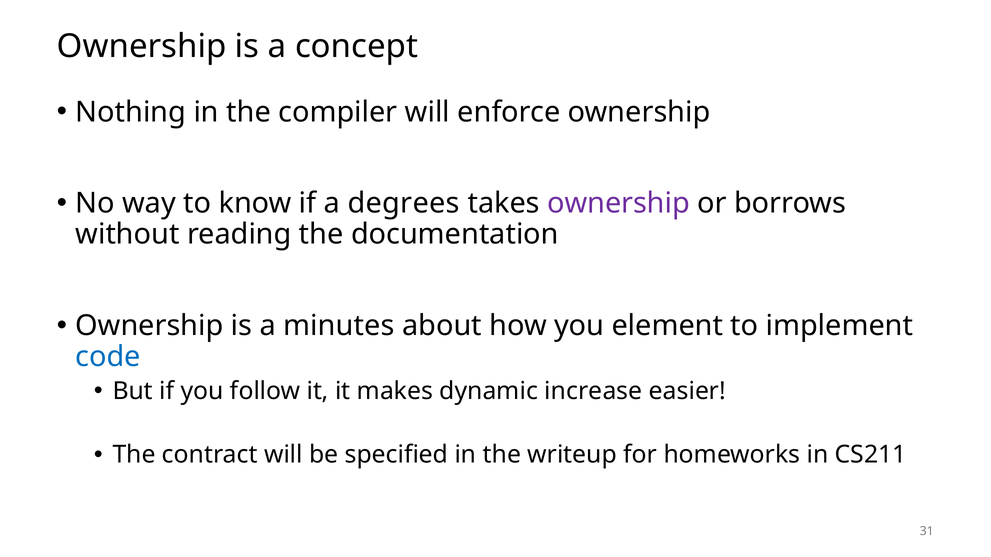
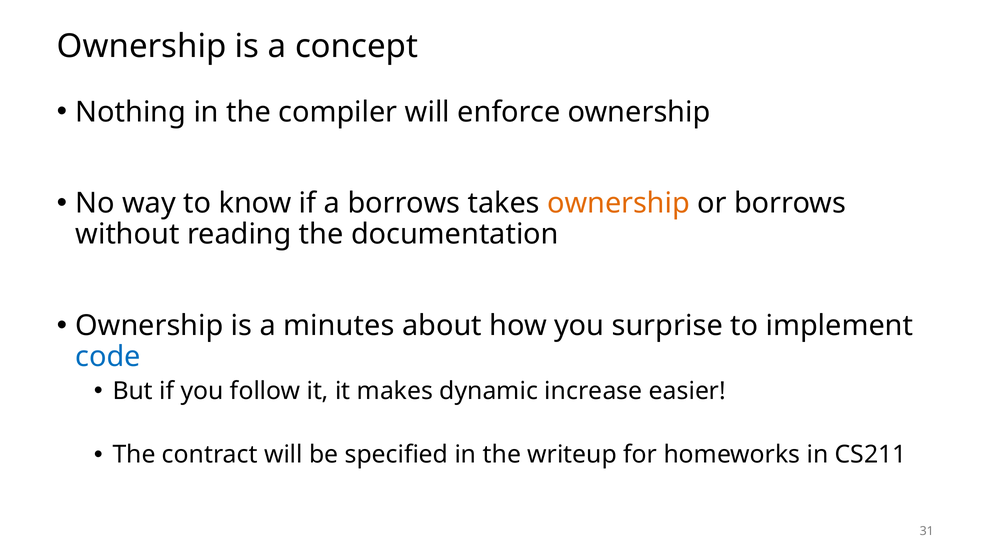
a degrees: degrees -> borrows
ownership at (619, 203) colour: purple -> orange
element: element -> surprise
